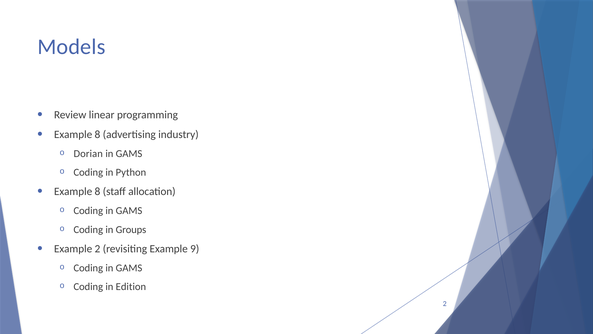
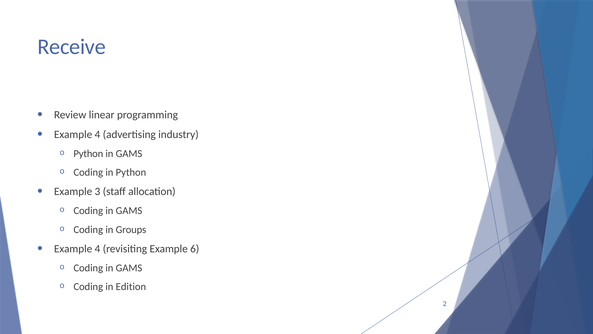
Models: Models -> Receive
8 at (97, 134): 8 -> 4
Dorian at (88, 153): Dorian -> Python
8 at (97, 191): 8 -> 3
2 at (97, 248): 2 -> 4
9: 9 -> 6
